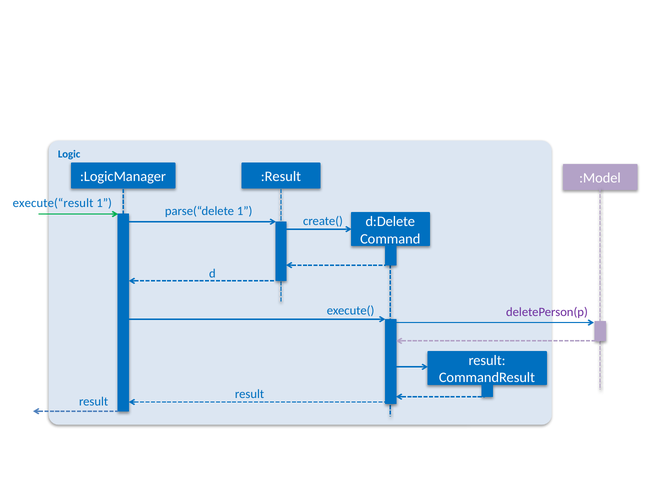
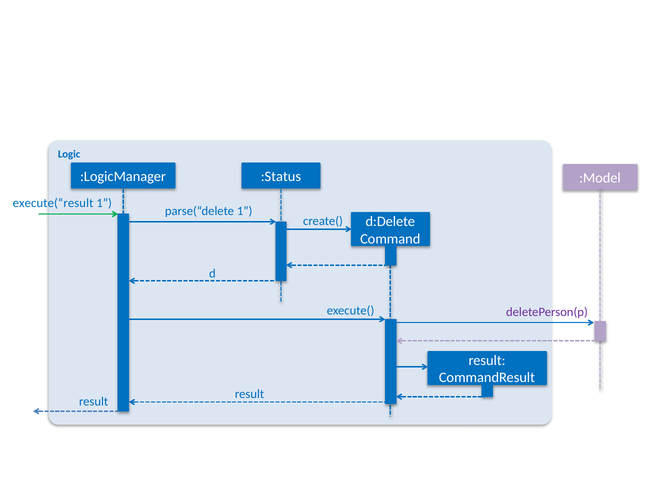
:Result: :Result -> :Status
